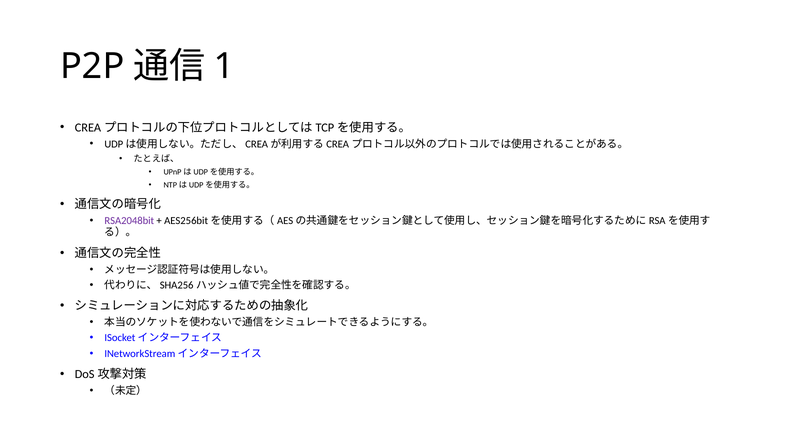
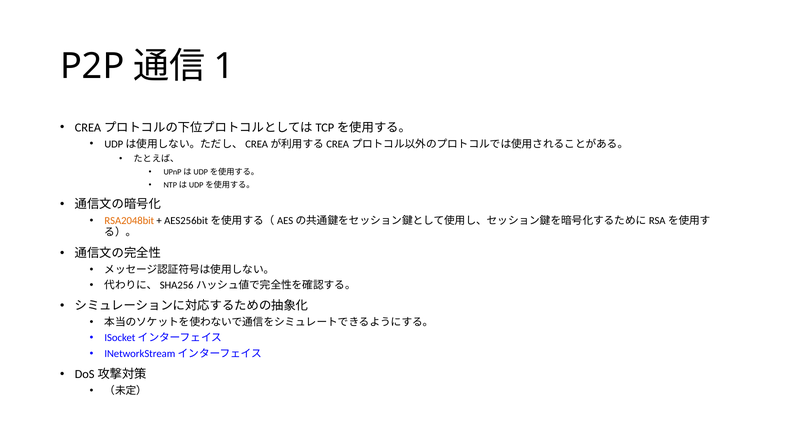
RSA2048bit colour: purple -> orange
